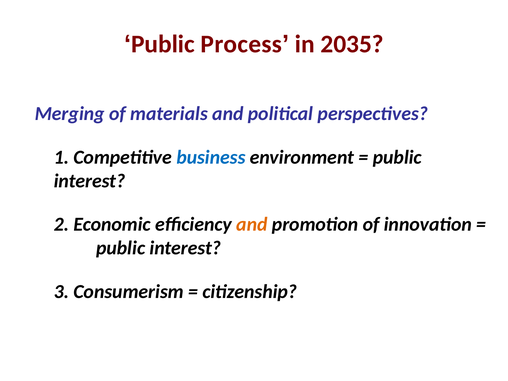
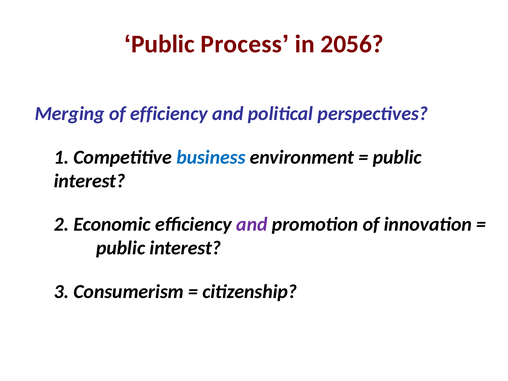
2035: 2035 -> 2056
of materials: materials -> efficiency
and at (252, 224) colour: orange -> purple
